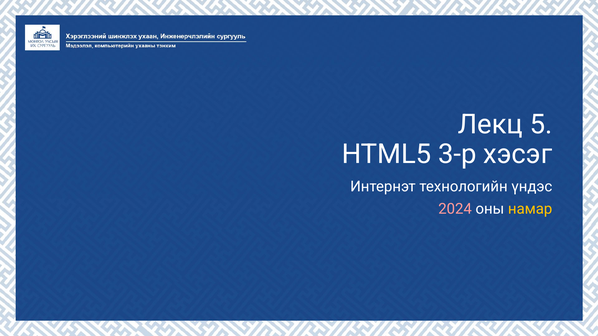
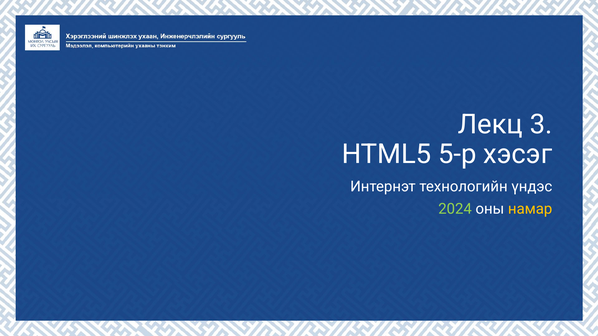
5: 5 -> 3
3-р: 3-р -> 5-р
2024 colour: pink -> light green
